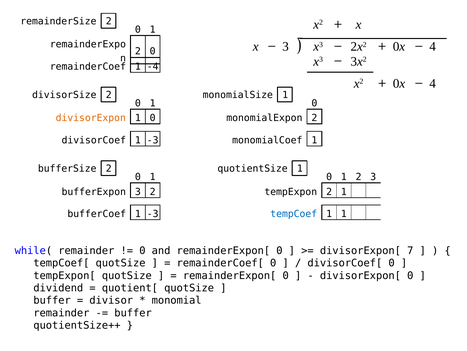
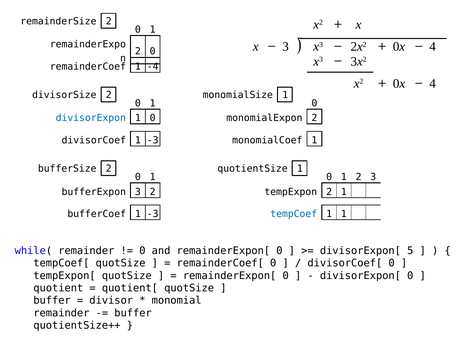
divisorExpon colour: orange -> blue
7: 7 -> 5
dividend: dividend -> quotient
